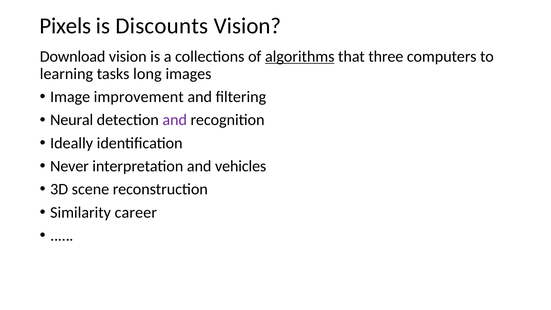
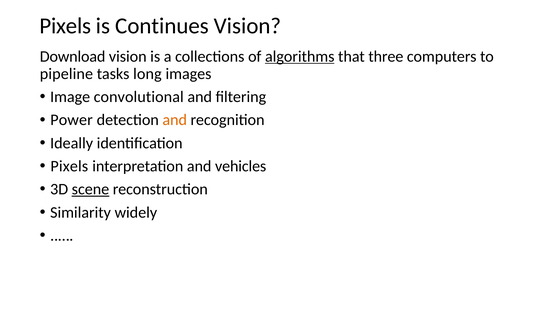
Discounts: Discounts -> Continues
learning: learning -> pipeline
improvement: improvement -> convolutional
Neural: Neural -> Power
and at (175, 120) colour: purple -> orange
Never at (69, 166): Never -> Pixels
scene underline: none -> present
career: career -> widely
